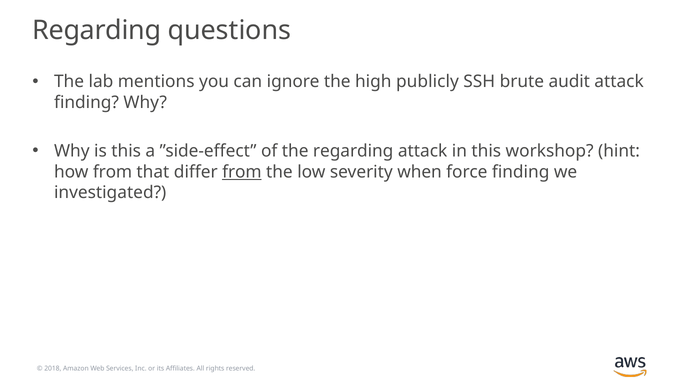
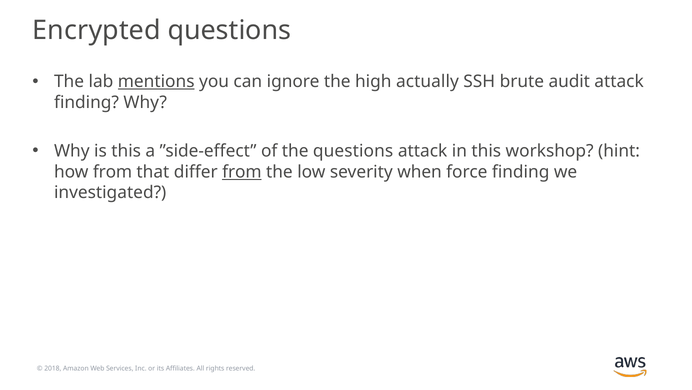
Regarding at (97, 30): Regarding -> Encrypted
mentions underline: none -> present
publicly: publicly -> actually
the regarding: regarding -> questions
